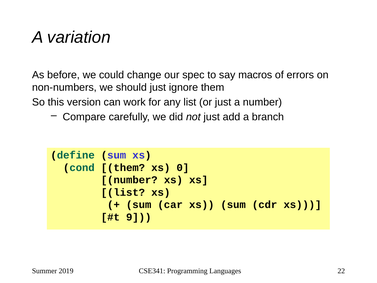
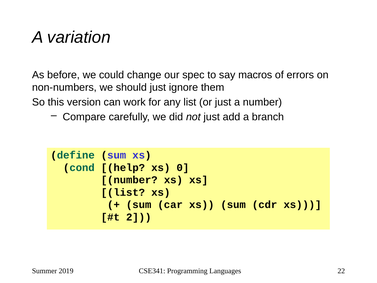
cond them: them -> help
9: 9 -> 2
